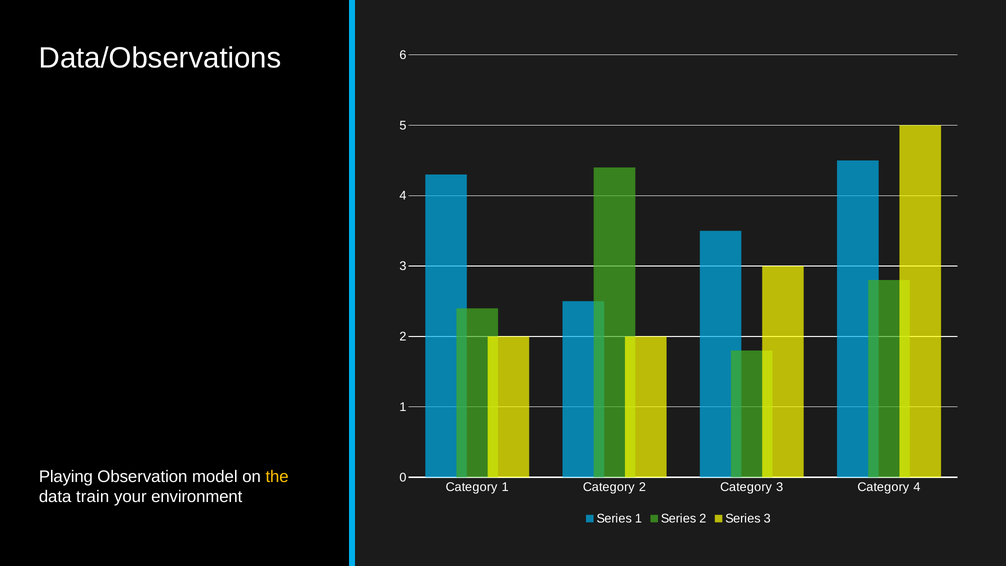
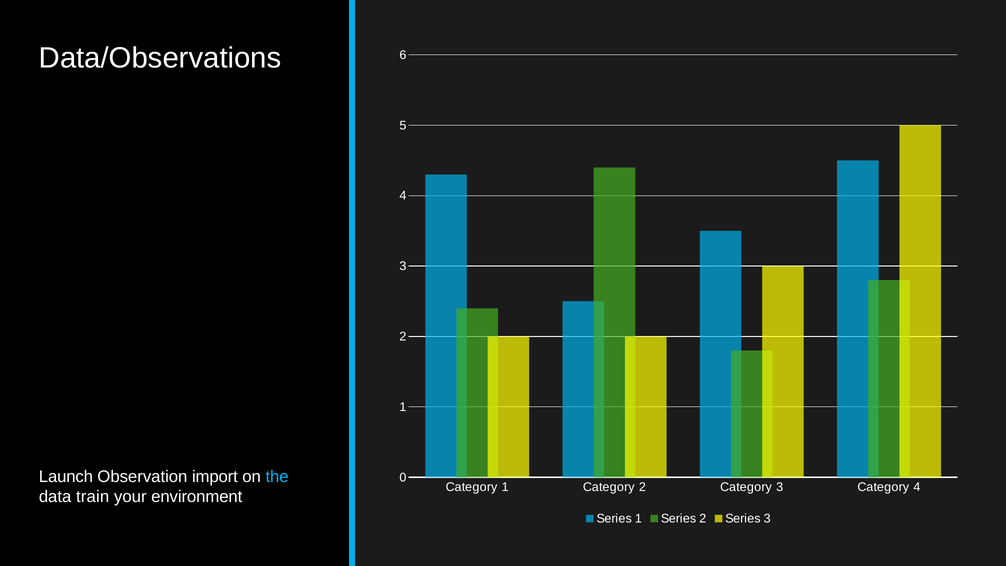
Playing: Playing -> Launch
model: model -> import
the colour: yellow -> light blue
